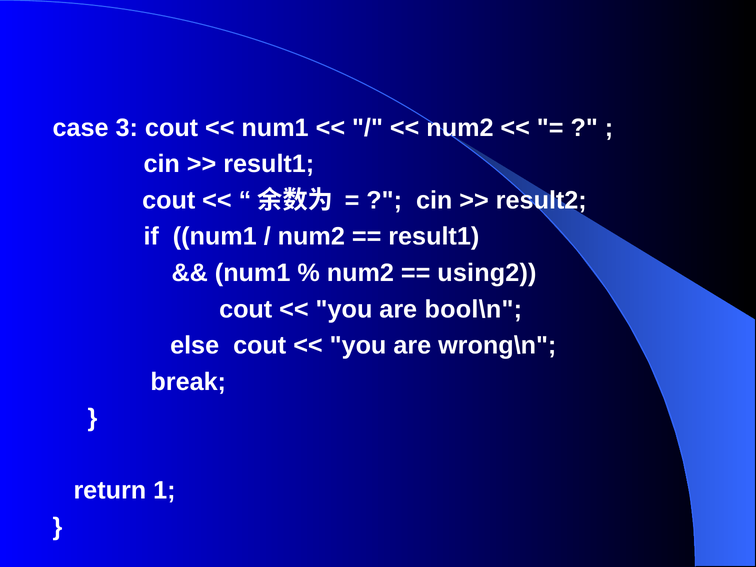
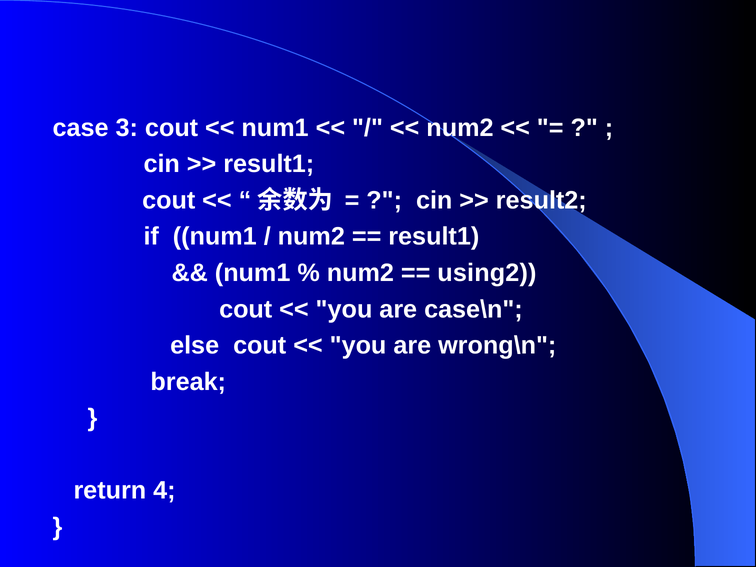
bool\n: bool\n -> case\n
1: 1 -> 4
